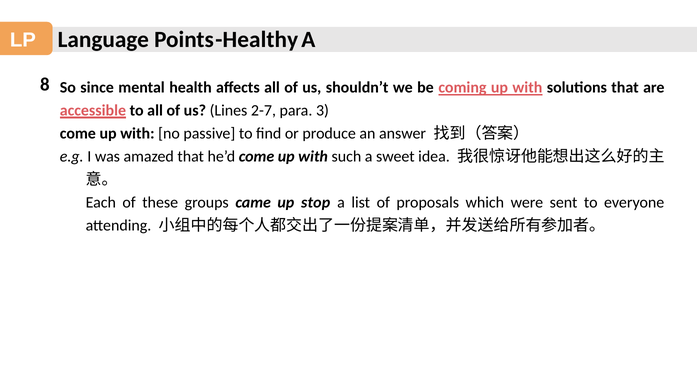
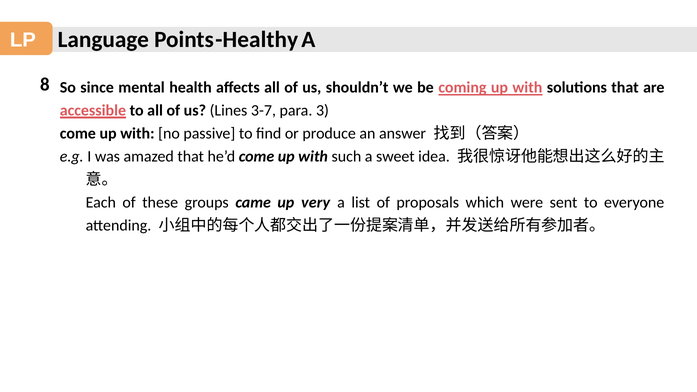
2-7: 2-7 -> 3-7
stop: stop -> very
